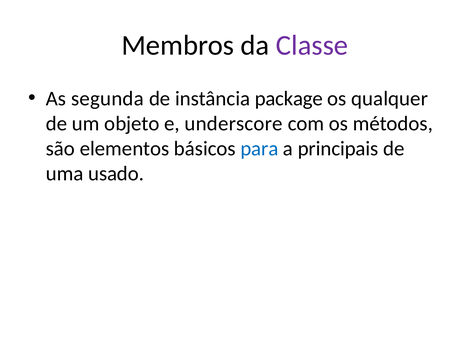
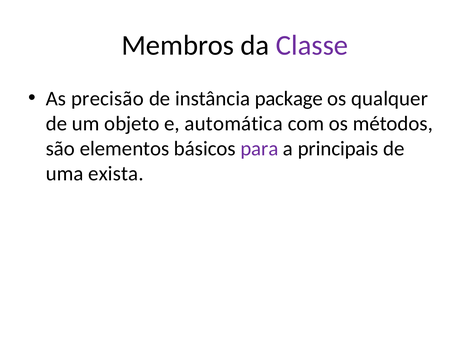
segunda: segunda -> precisão
underscore: underscore -> automática
para colour: blue -> purple
usado: usado -> exista
